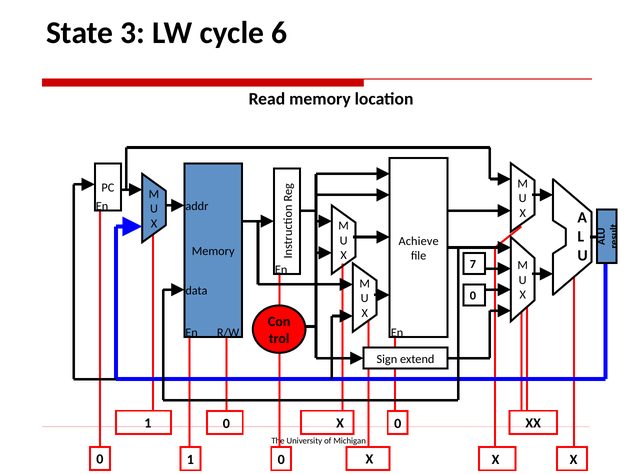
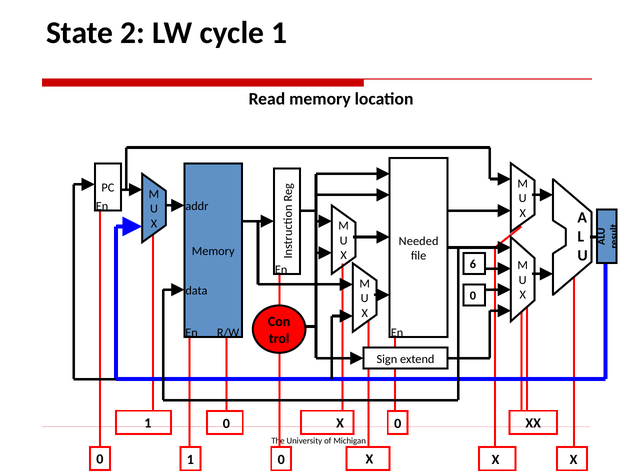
3: 3 -> 2
cycle 6: 6 -> 1
Achieve: Achieve -> Needed
7: 7 -> 6
